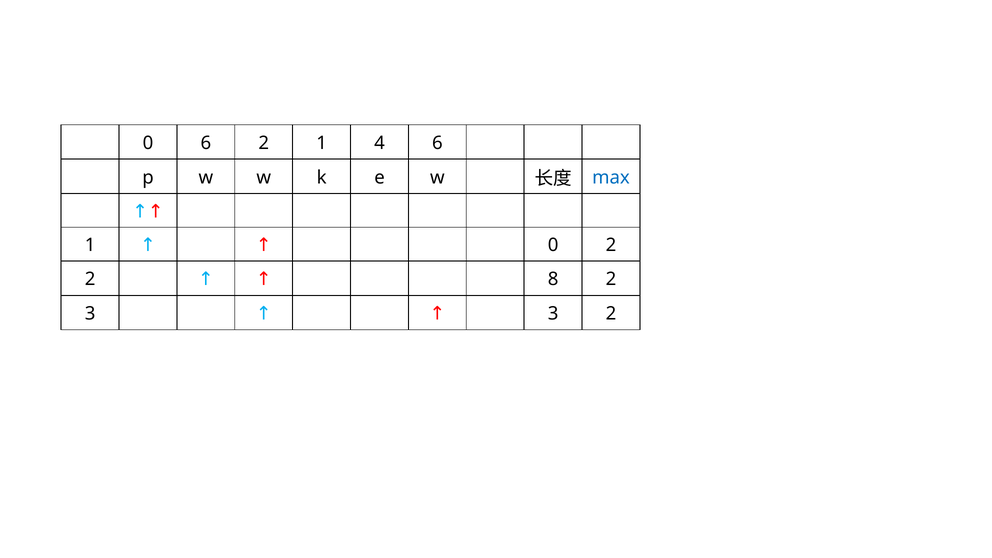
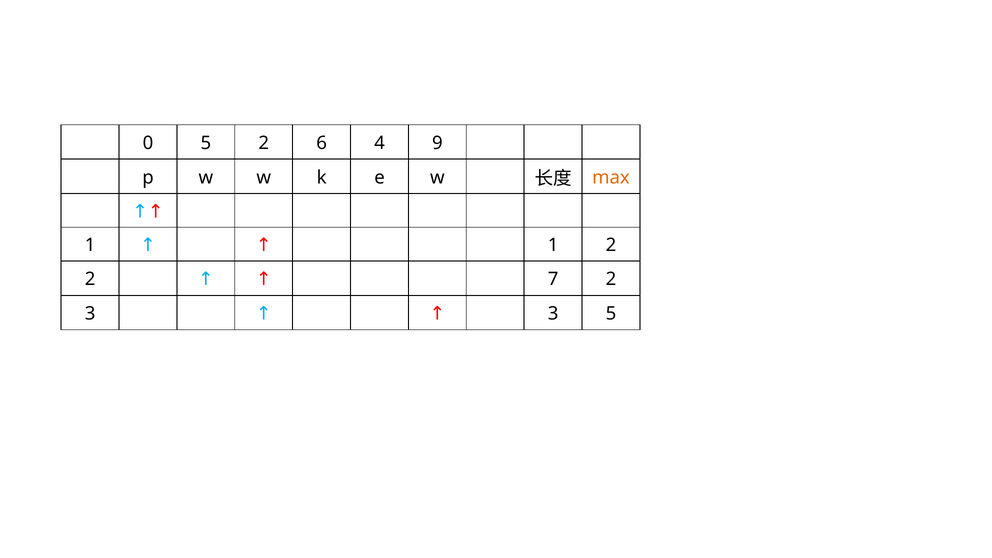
0 6: 6 -> 5
2 1: 1 -> 6
4 6: 6 -> 9
max colour: blue -> orange
0 at (553, 245): 0 -> 1
8: 8 -> 7
3 2: 2 -> 5
